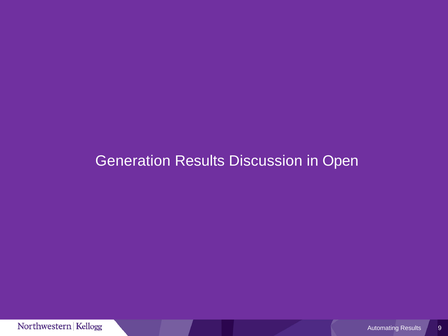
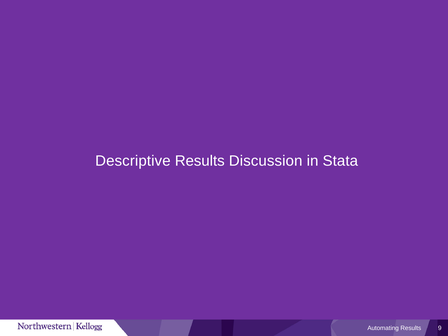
Generation: Generation -> Descriptive
Open: Open -> Stata
